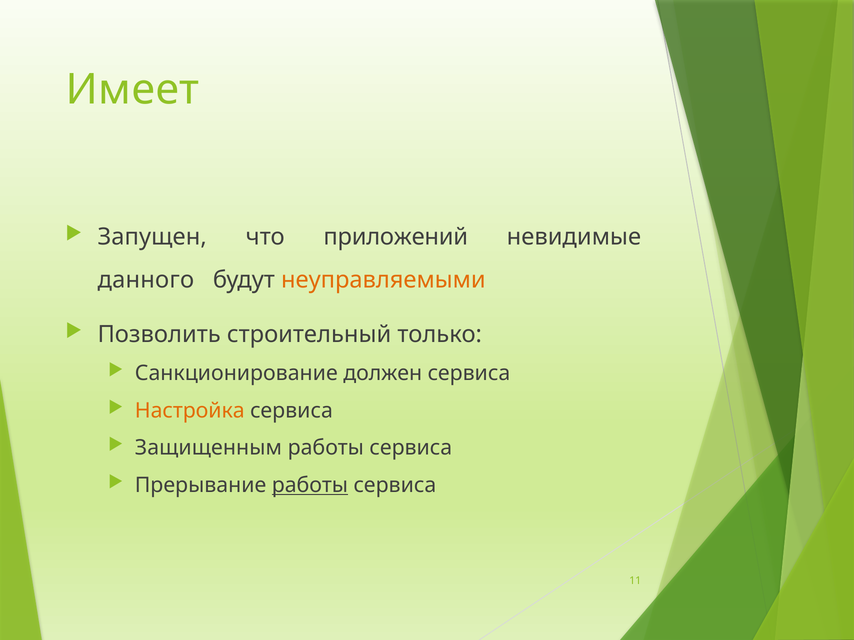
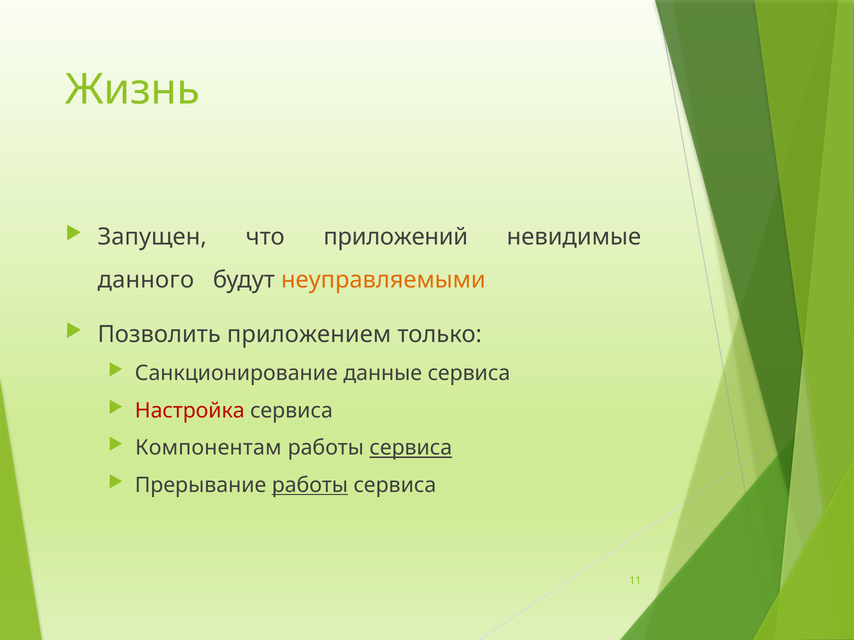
Имеет: Имеет -> Жизнь
строительный: строительный -> приложением
должен: должен -> данные
Настройка colour: orange -> red
Защищенным: Защищенным -> Компонентам
сервиса at (411, 448) underline: none -> present
